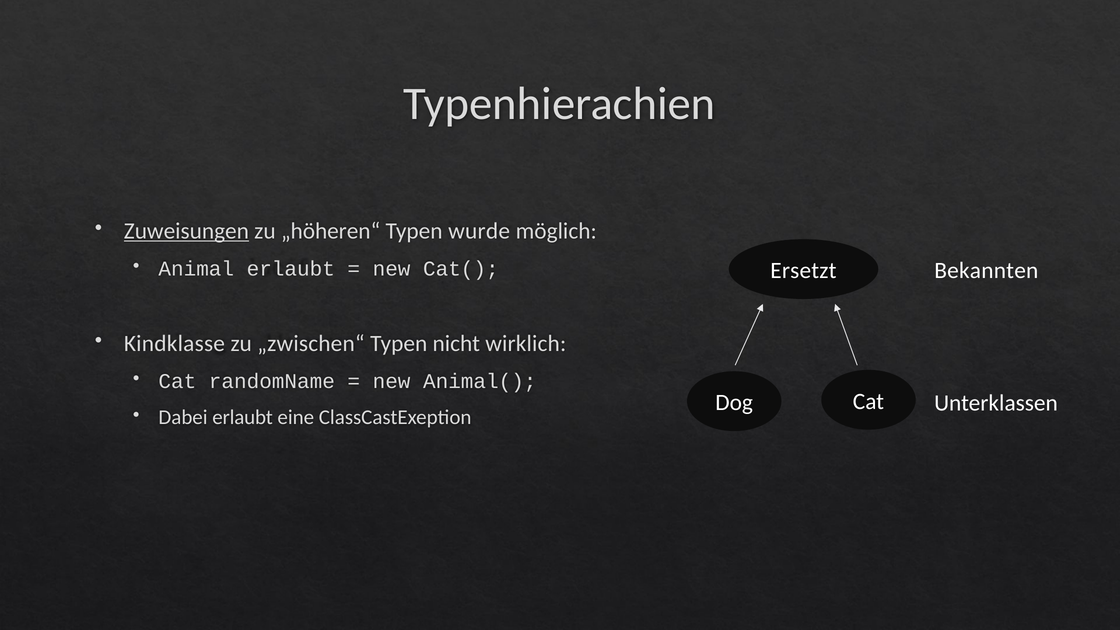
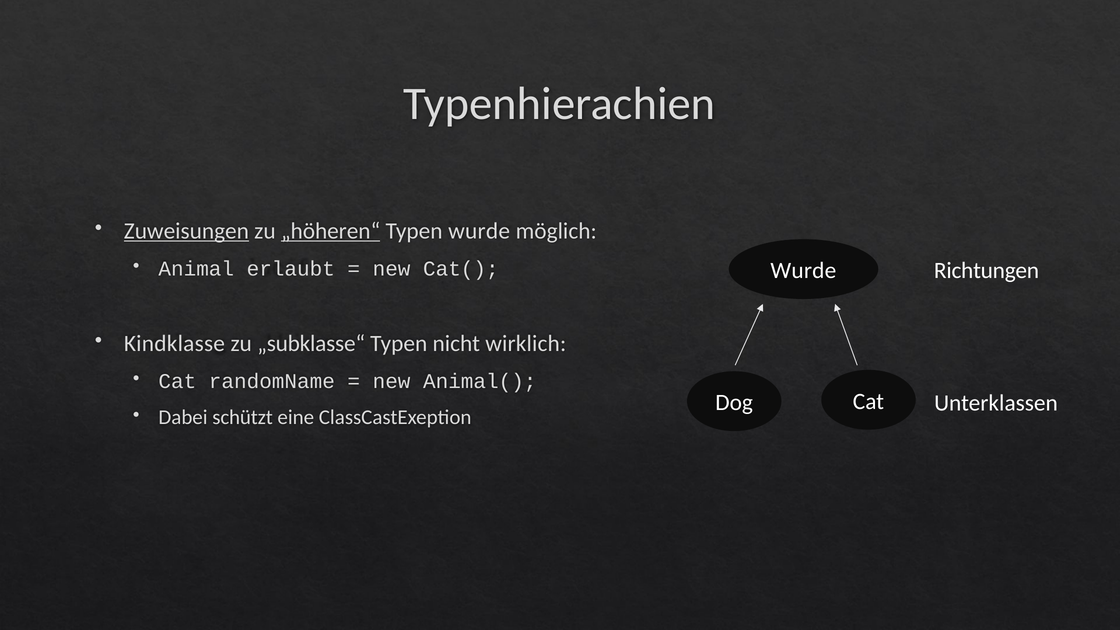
„höheren“ underline: none -> present
Bekannten: Bekannten -> Richtungen
Ersetzt at (803, 271): Ersetzt -> Wurde
„zwischen“: „zwischen“ -> „subklasse“
Dabei erlaubt: erlaubt -> schützt
